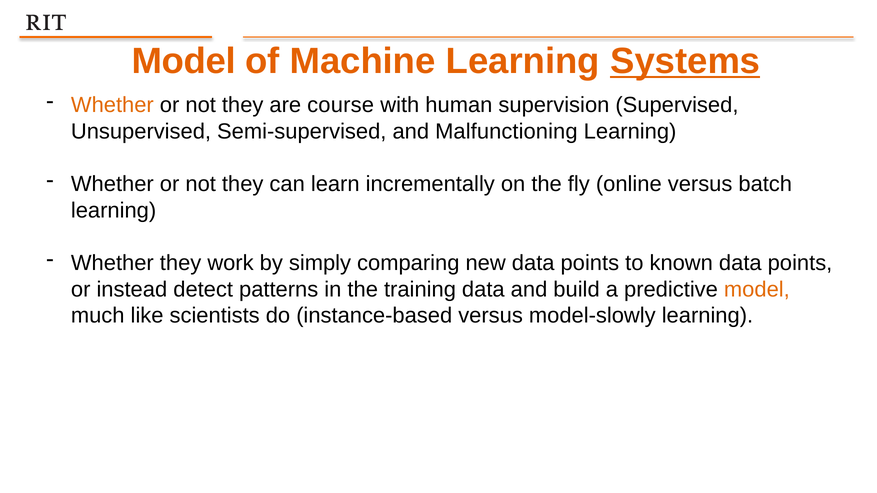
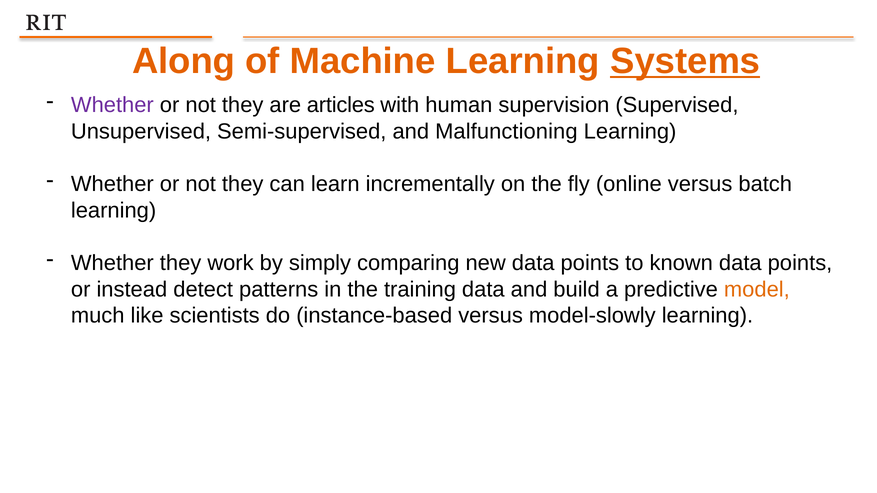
Model at (184, 61): Model -> Along
Whether at (112, 105) colour: orange -> purple
course: course -> articles
